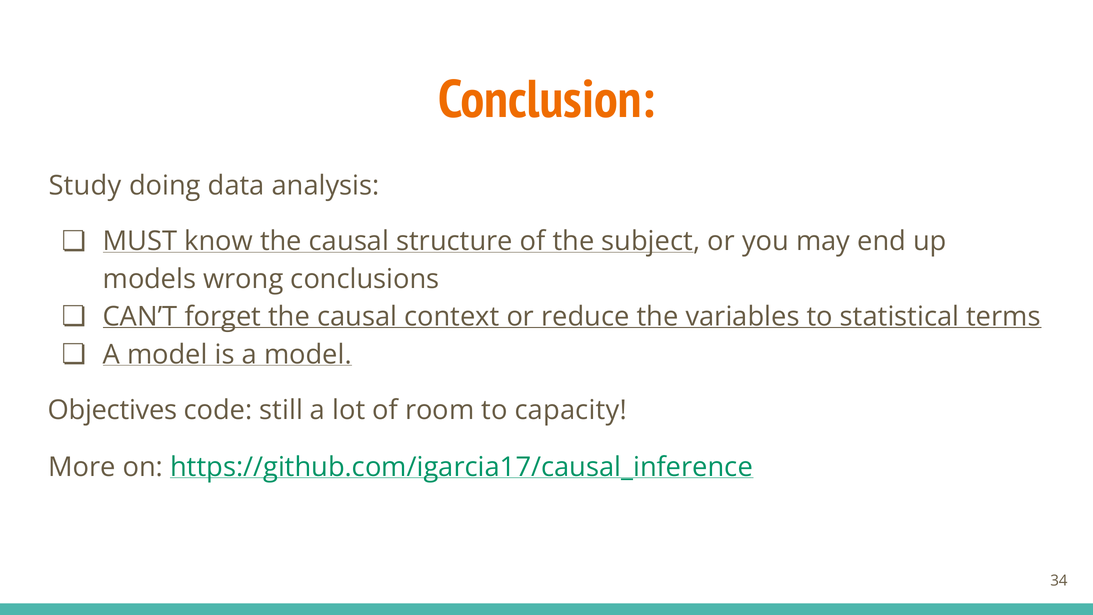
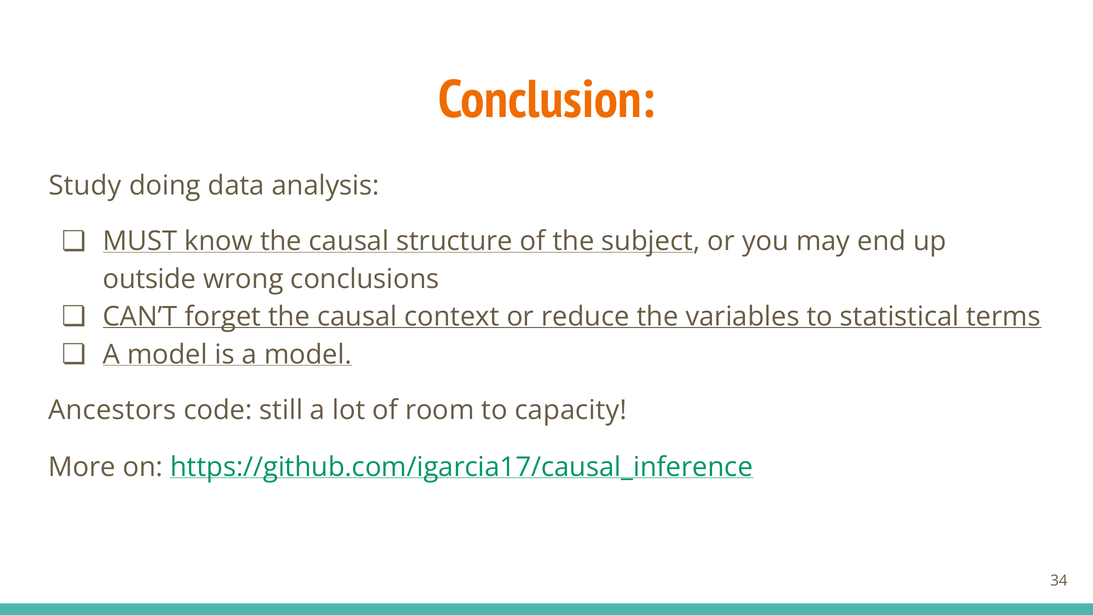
models: models -> outside
Objectives: Objectives -> Ancestors
